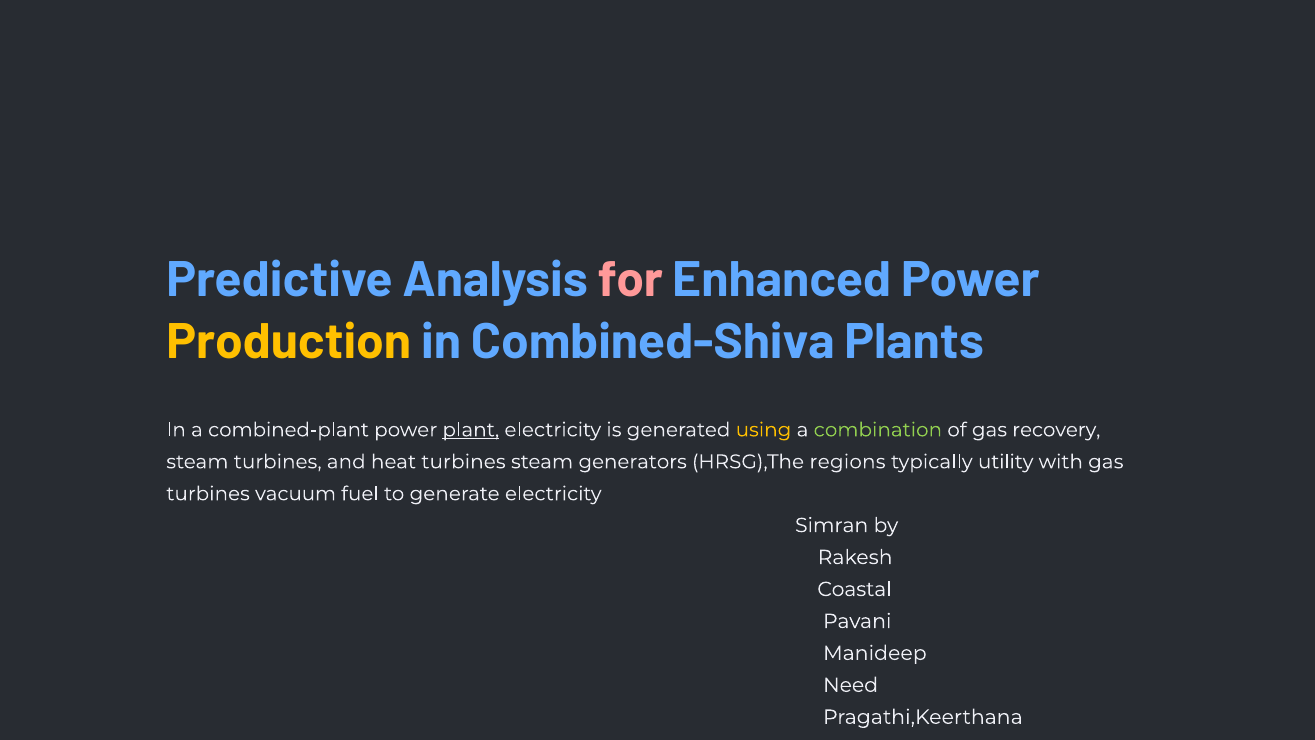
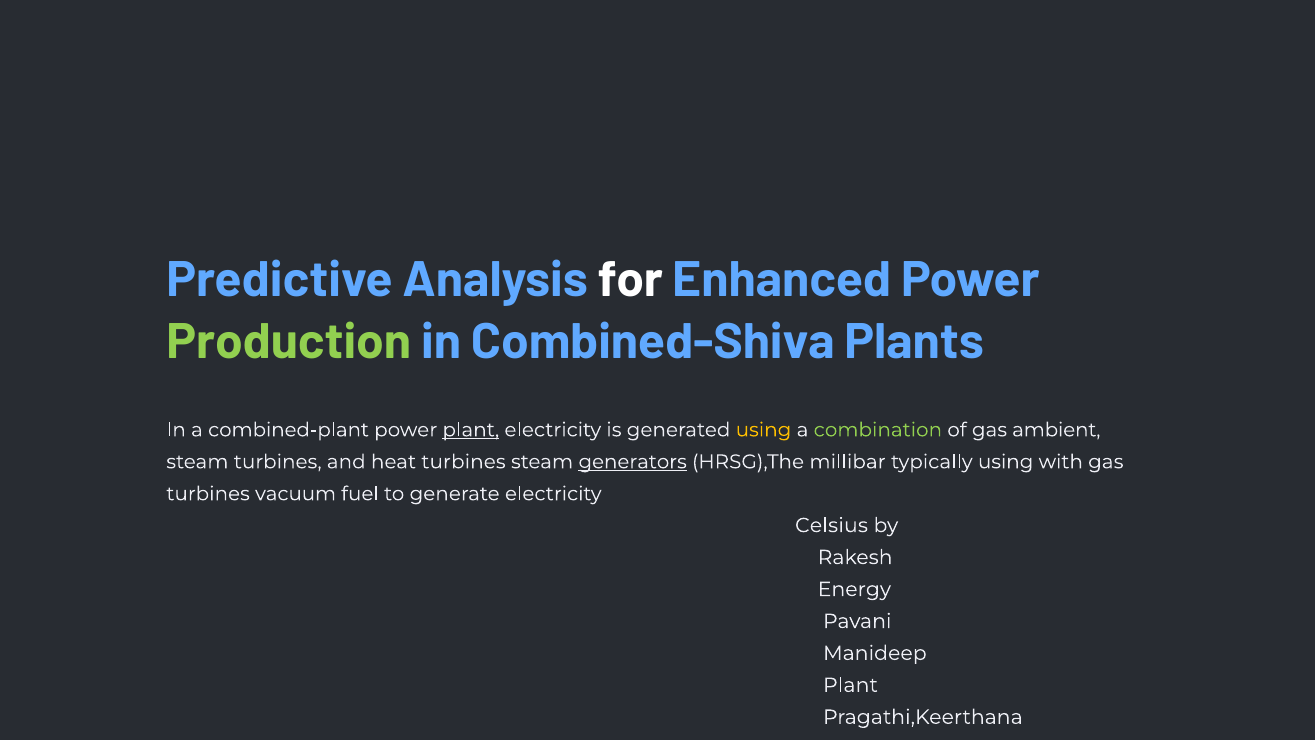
for colour: pink -> white
Production colour: yellow -> light green
recovery: recovery -> ambient
generators underline: none -> present
regions: regions -> millibar
typically utility: utility -> using
Simran: Simran -> Celsius
Coastal: Coastal -> Energy
Need at (851, 685): Need -> Plant
